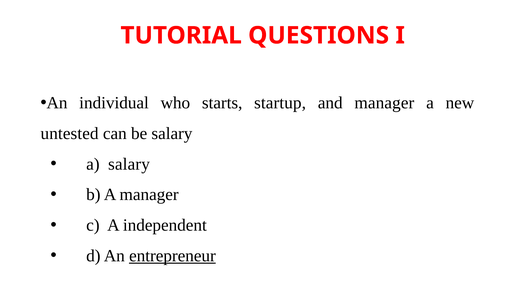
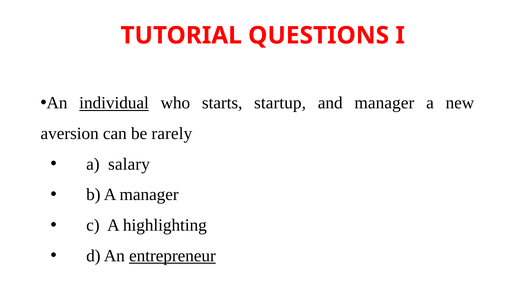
individual underline: none -> present
untested: untested -> aversion
be salary: salary -> rarely
independent: independent -> highlighting
